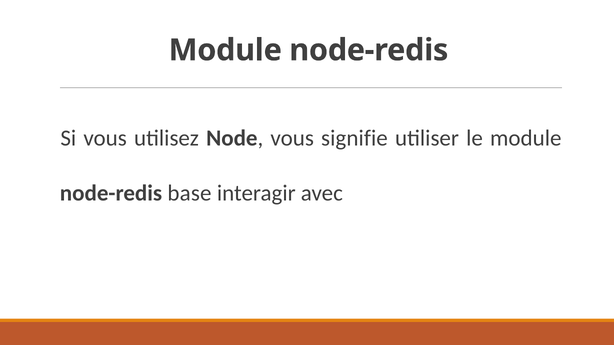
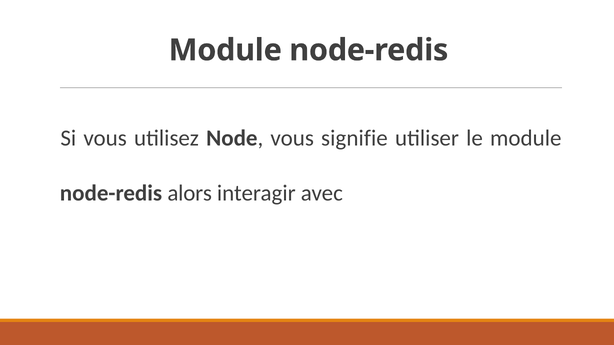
base: base -> alors
